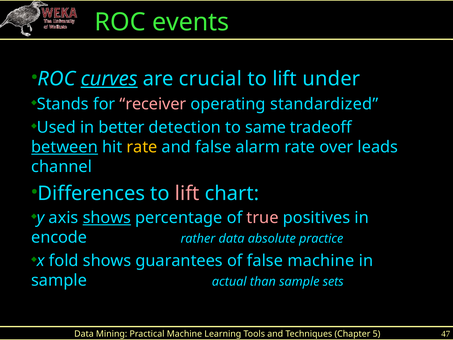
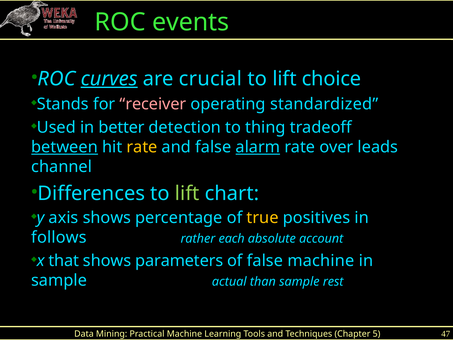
under: under -> choice
same: same -> thing
alarm underline: none -> present
lift at (187, 193) colour: pink -> light green
shows at (107, 218) underline: present -> none
true colour: pink -> yellow
encode: encode -> follows
rather data: data -> each
practice: practice -> account
fold: fold -> that
guarantees: guarantees -> parameters
sets: sets -> rest
